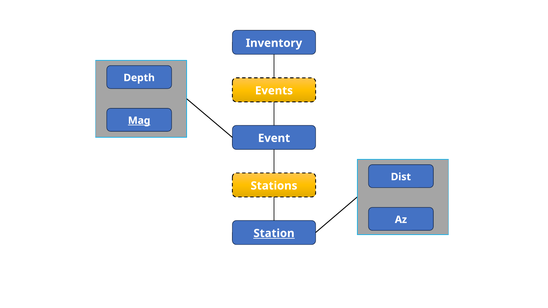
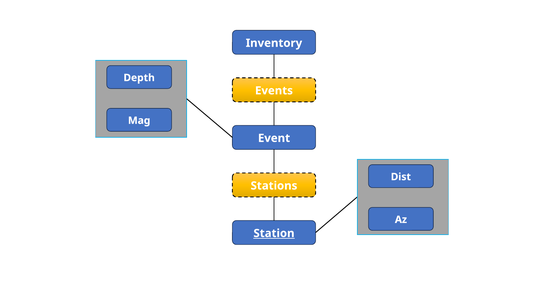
Mag underline: present -> none
